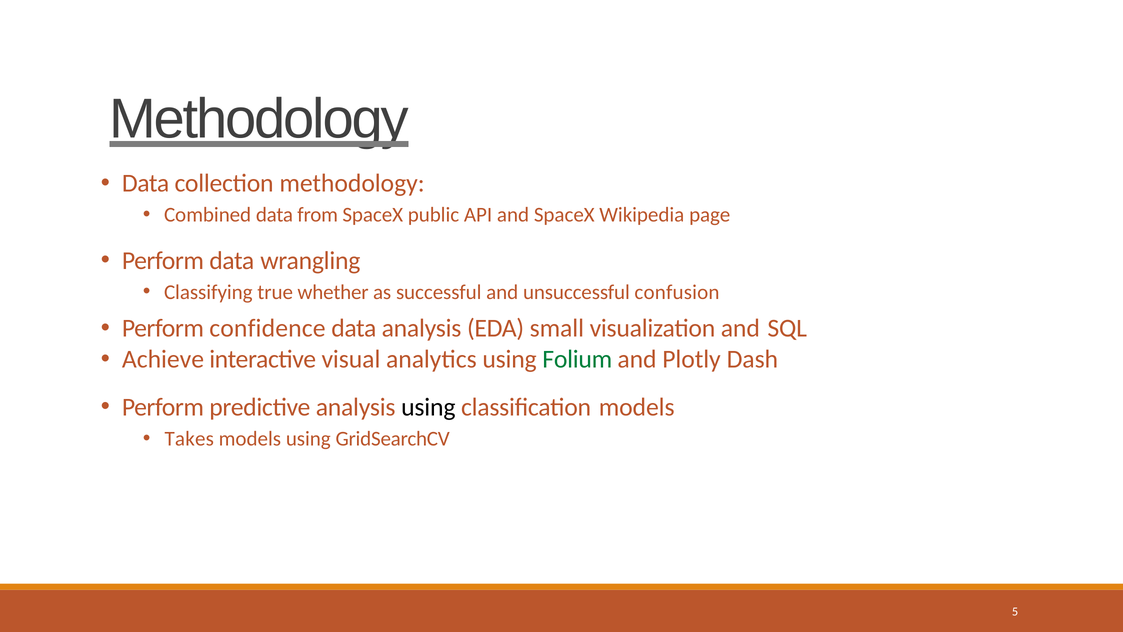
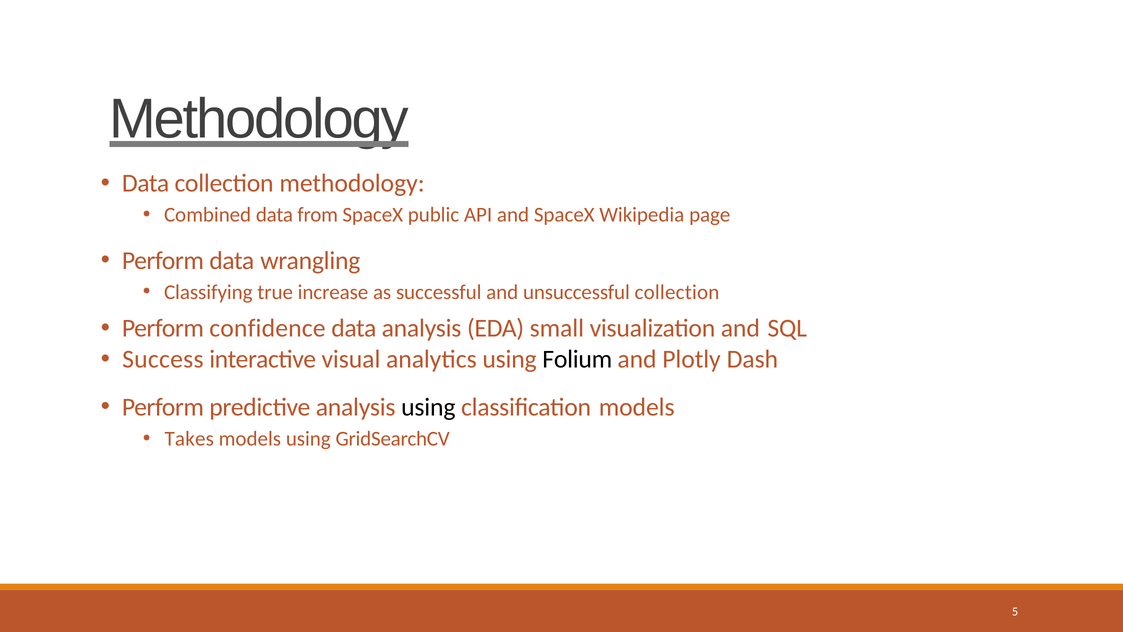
whether: whether -> increase
unsuccessful confusion: confusion -> collection
Achieve: Achieve -> Success
Folium colour: green -> black
